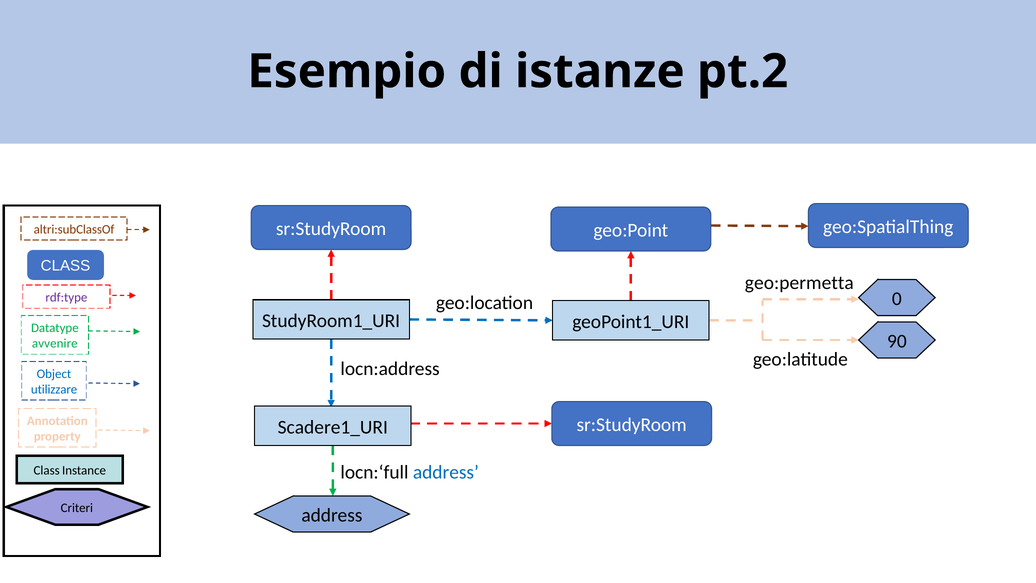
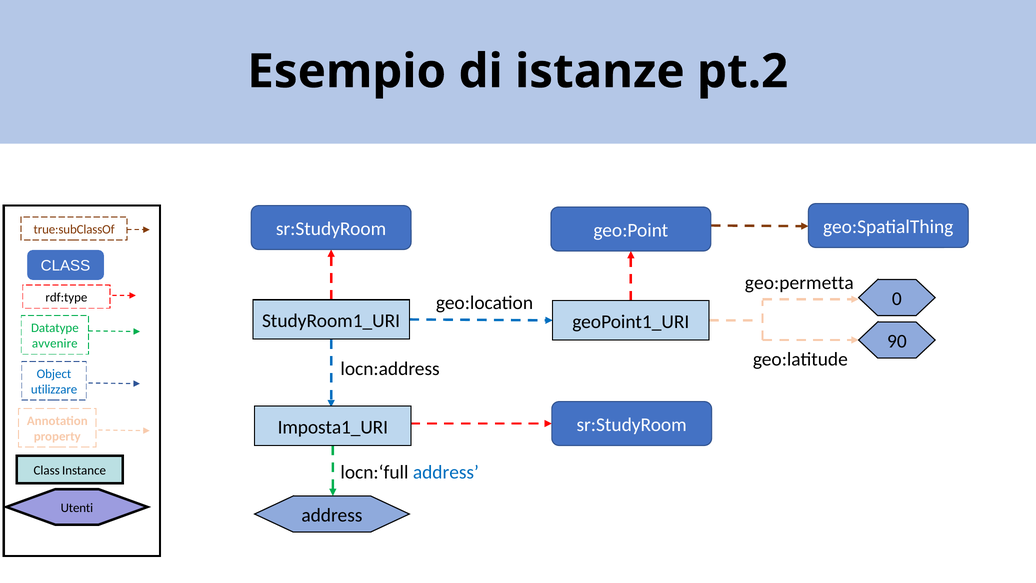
altri:subClassOf: altri:subClassOf -> true:subClassOf
rdf:type colour: purple -> black
Scadere1_URI: Scadere1_URI -> Imposta1_URI
Criteri: Criteri -> Utenti
